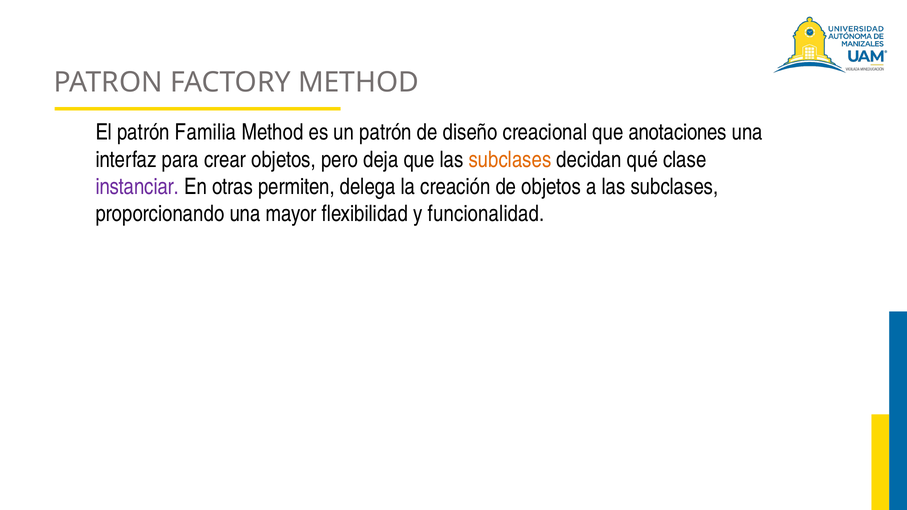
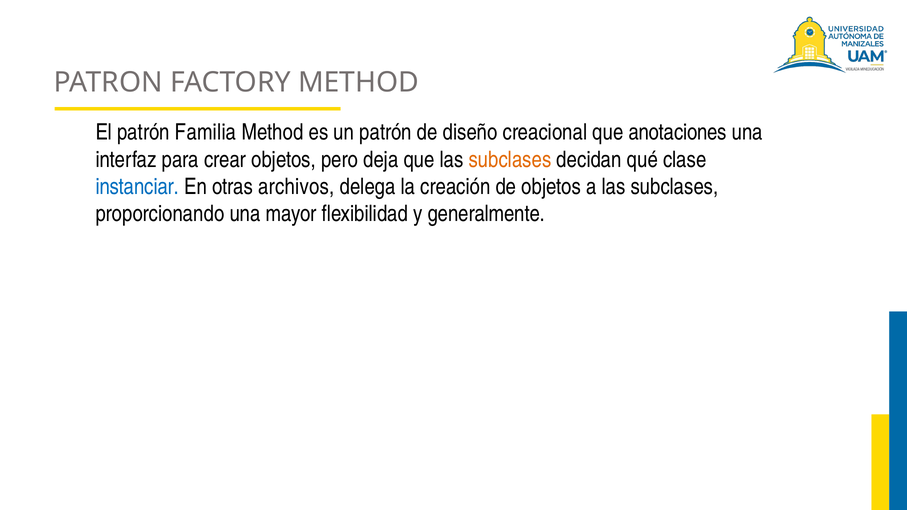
instanciar colour: purple -> blue
permiten: permiten -> archivos
funcionalidad: funcionalidad -> generalmente
